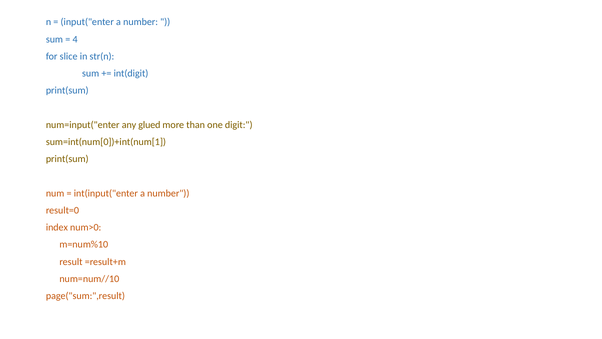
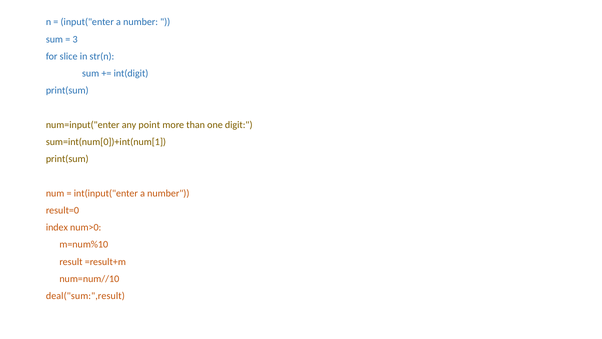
4: 4 -> 3
glued: glued -> point
page("sum:",result: page("sum:",result -> deal("sum:",result
